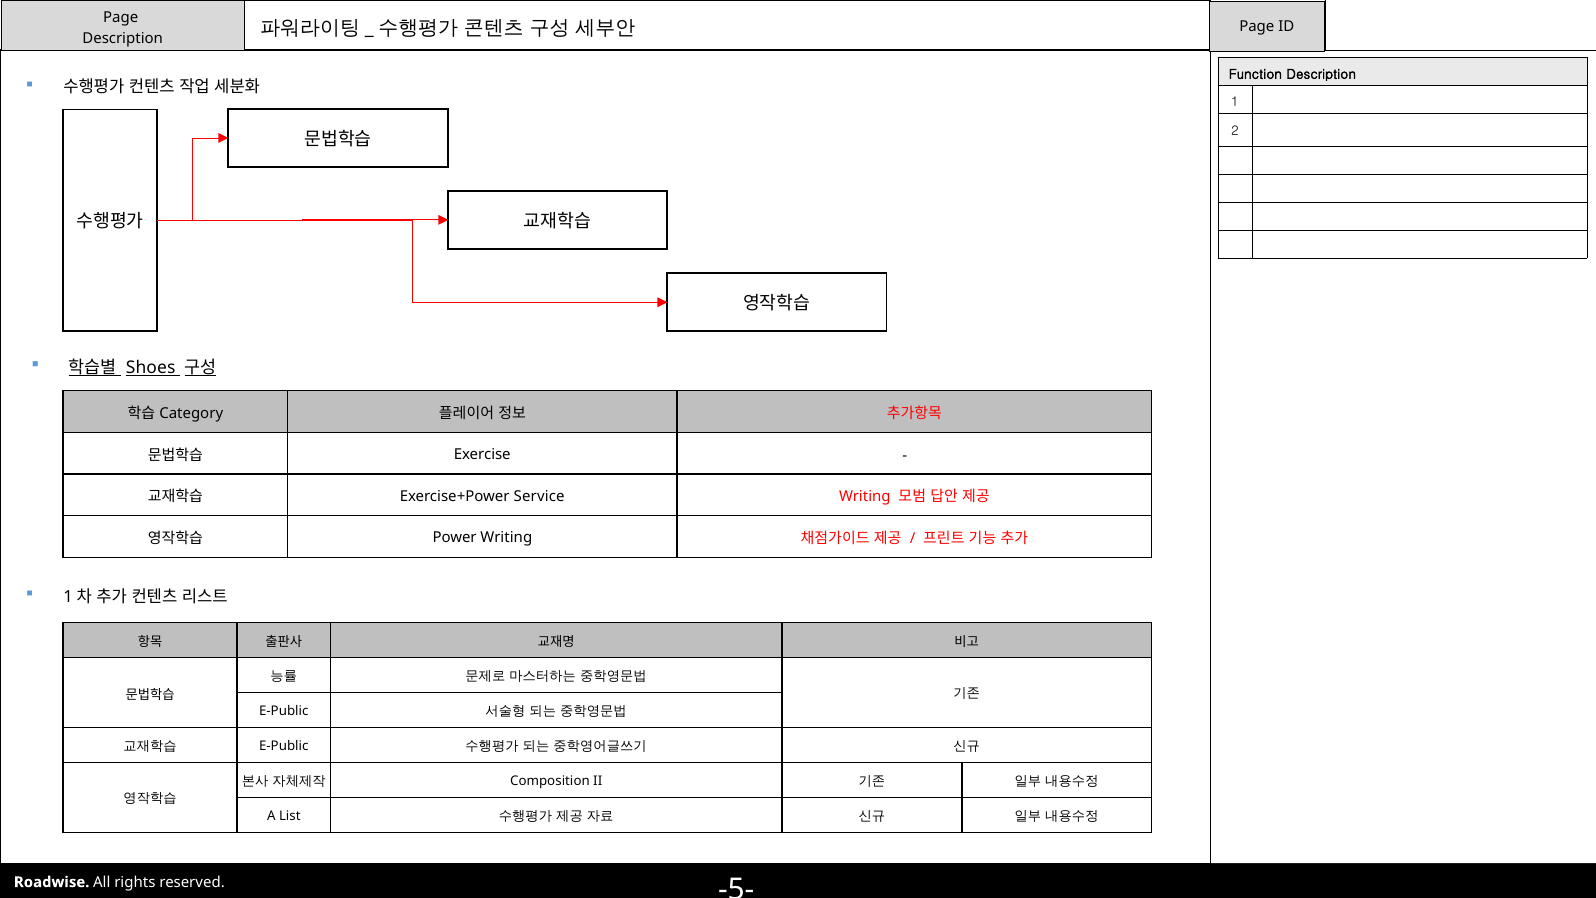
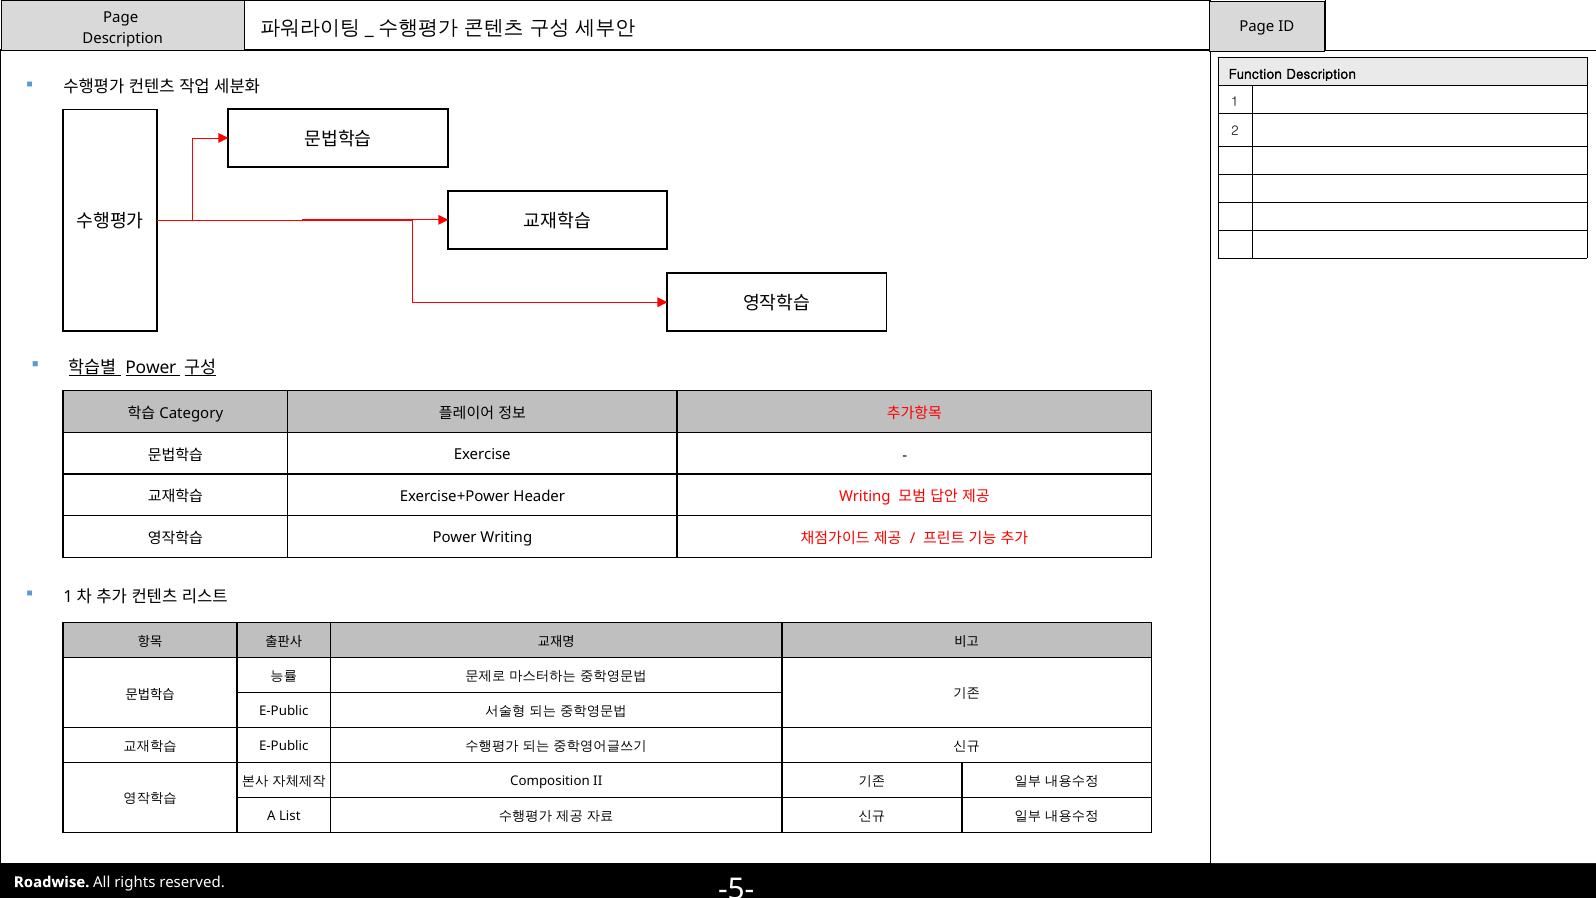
Shoes at (151, 367): Shoes -> Power
Service: Service -> Header
